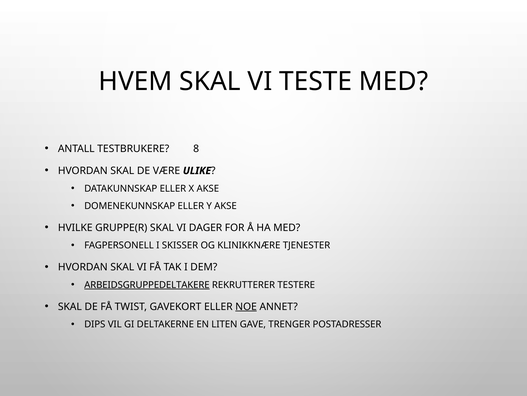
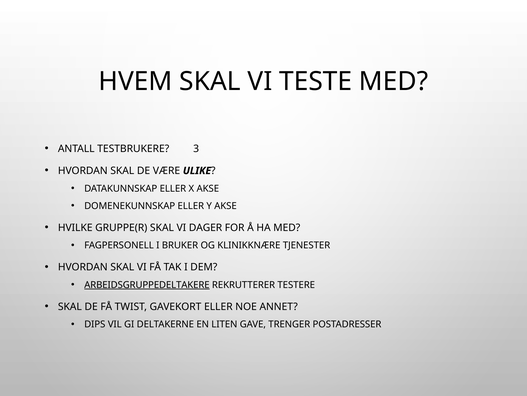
8: 8 -> 3
SKISSER: SKISSER -> BRUKER
NOE underline: present -> none
